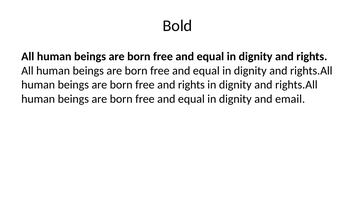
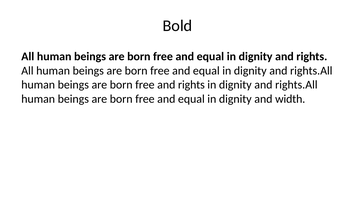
email: email -> width
